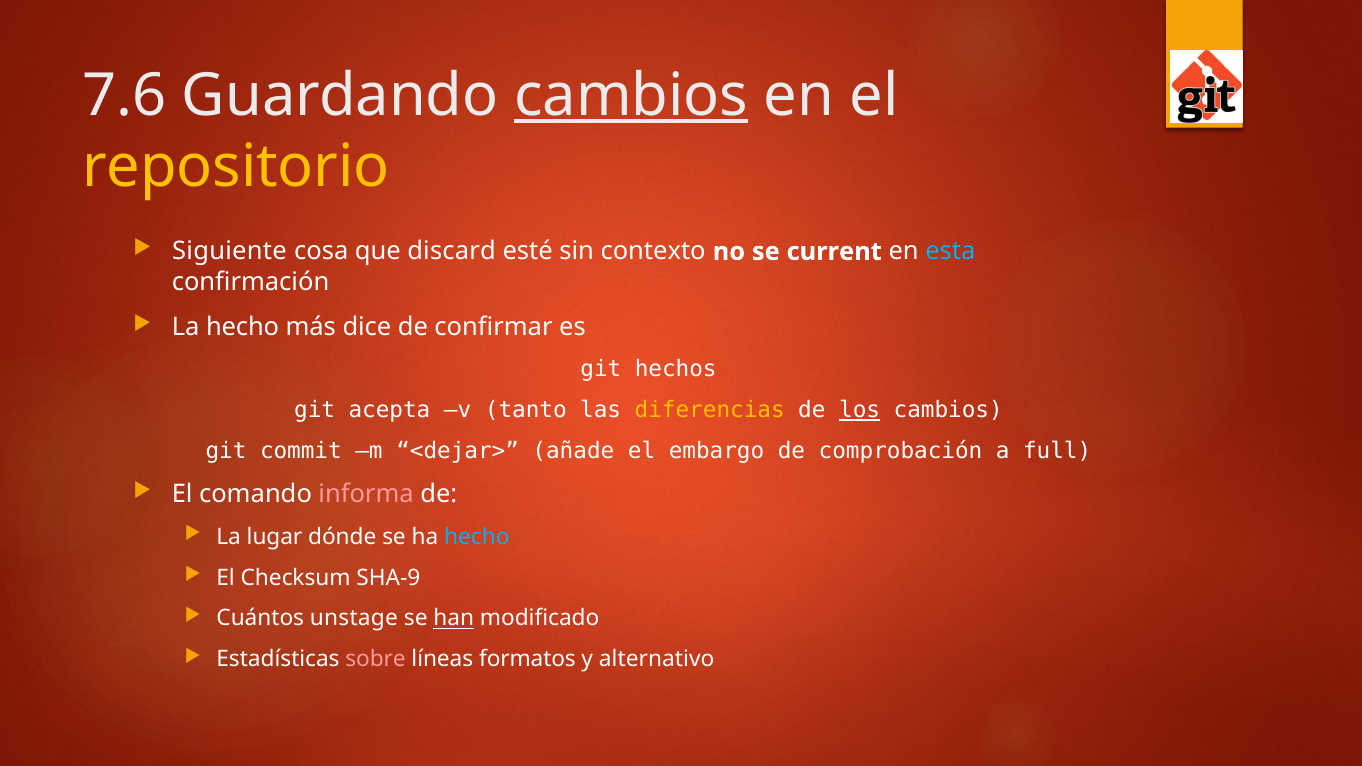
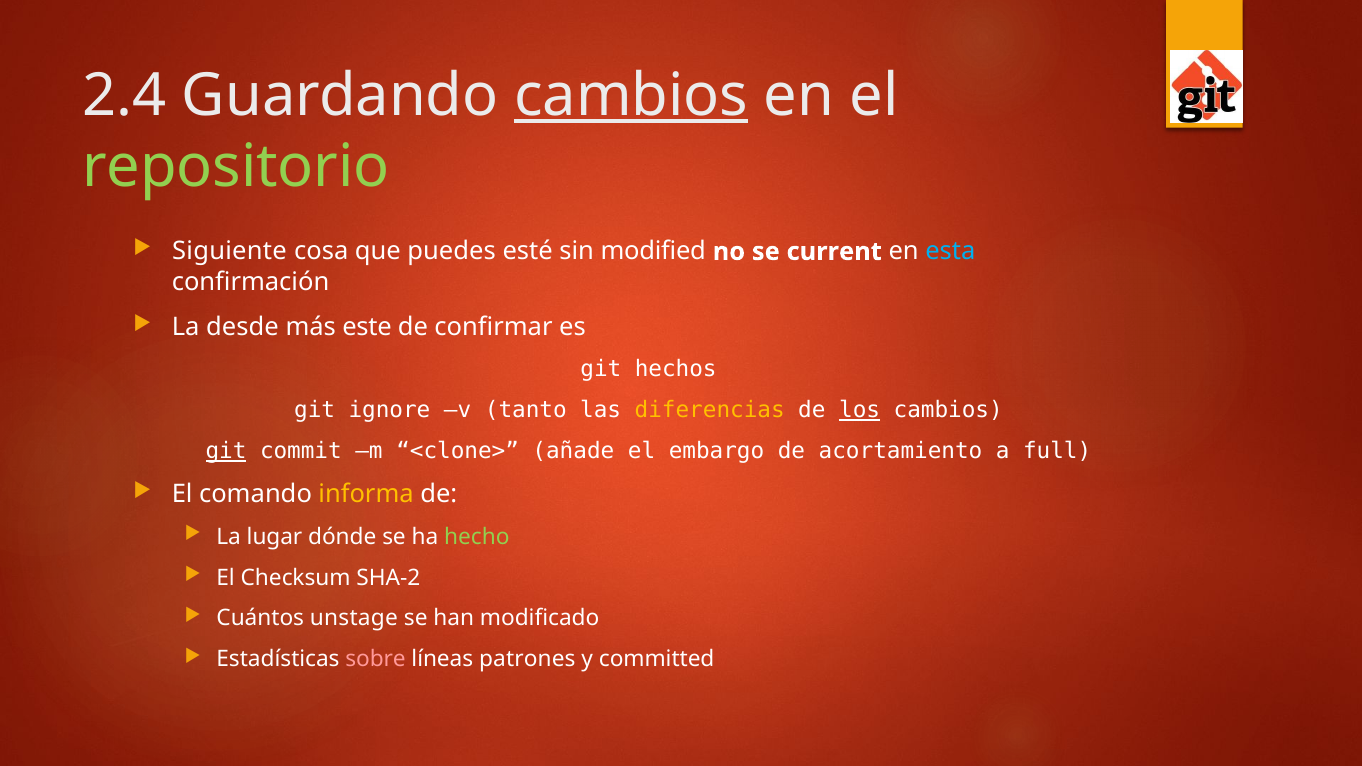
7.6: 7.6 -> 2.4
repositorio colour: yellow -> light green
discard: discard -> puedes
contexto: contexto -> modified
La hecho: hecho -> desde
dice: dice -> este
acepta: acepta -> ignore
git at (226, 451) underline: none -> present
<dejar>: <dejar> -> <clone>
comprobación: comprobación -> acortamiento
informa colour: pink -> yellow
hecho at (477, 537) colour: light blue -> light green
SHA-9: SHA-9 -> SHA-2
han underline: present -> none
formatos: formatos -> patrones
alternativo: alternativo -> committed
